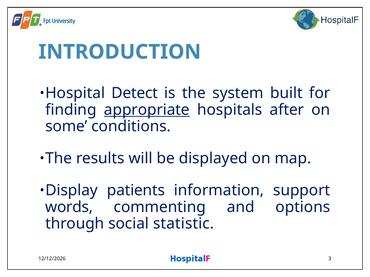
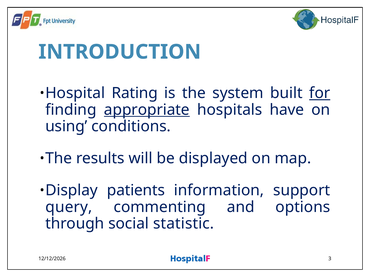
Detect: Detect -> Rating
for underline: none -> present
after: after -> have
some: some -> using
words: words -> query
